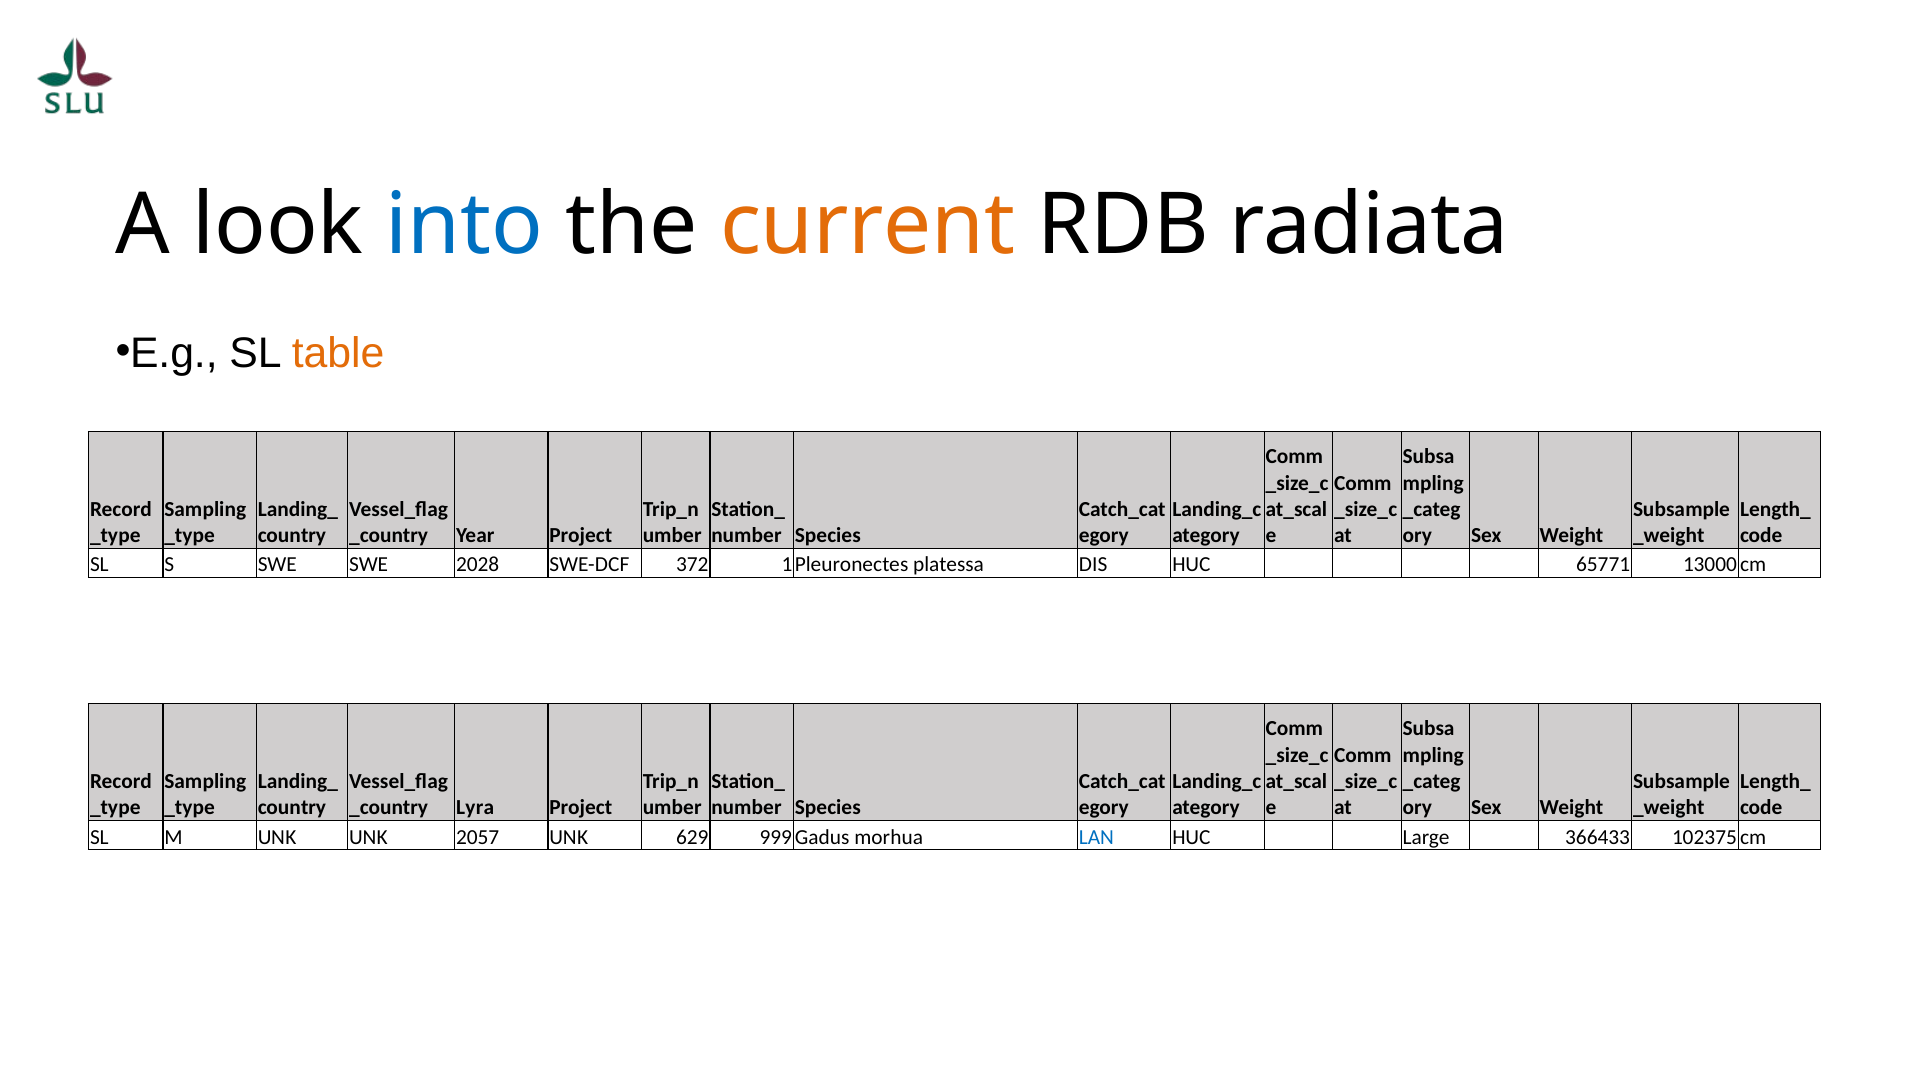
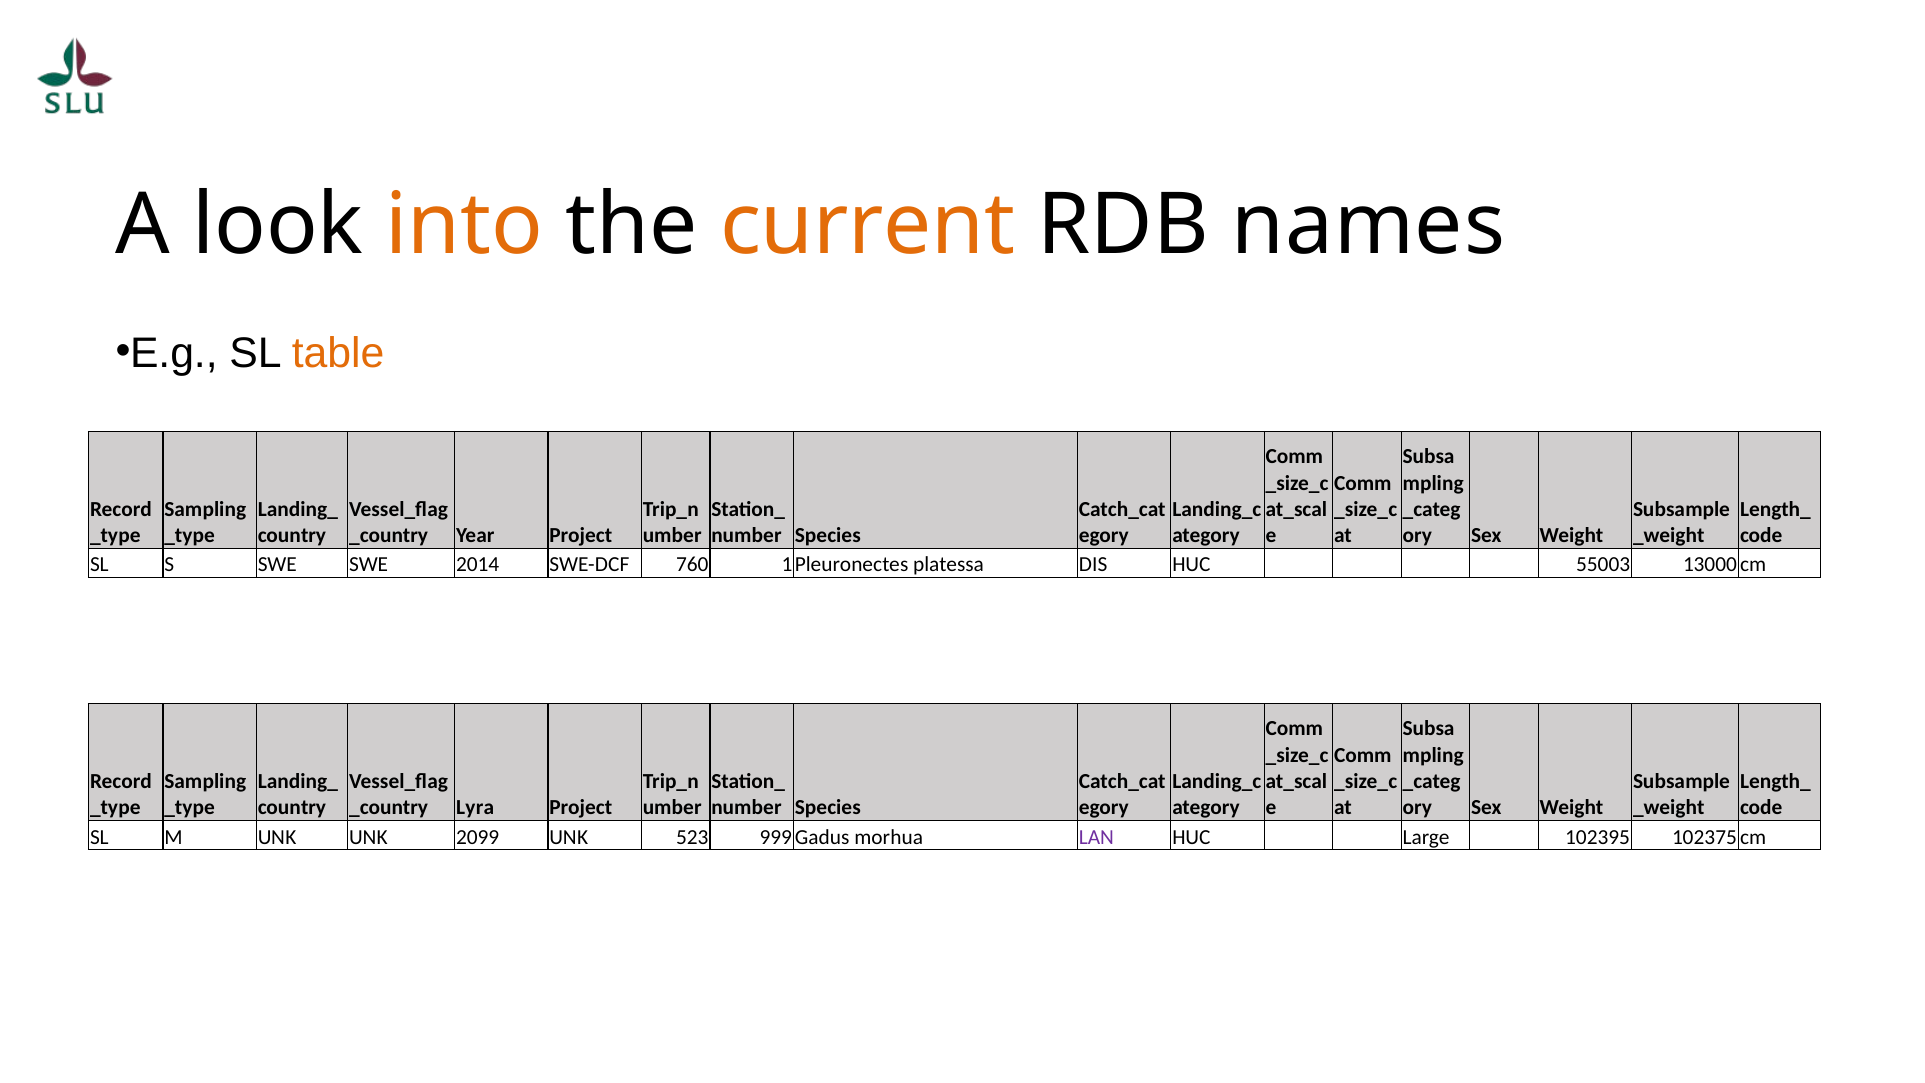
into colour: blue -> orange
radiata: radiata -> names
2028: 2028 -> 2014
372: 372 -> 760
65771: 65771 -> 55003
2057: 2057 -> 2099
629: 629 -> 523
LAN colour: blue -> purple
366433: 366433 -> 102395
